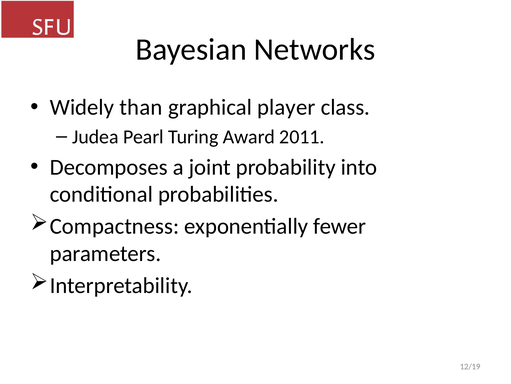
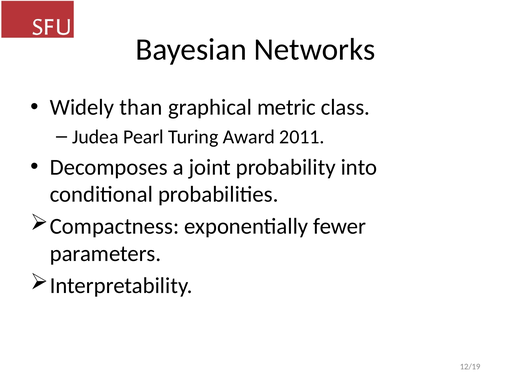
player: player -> metric
